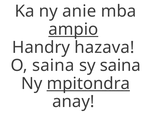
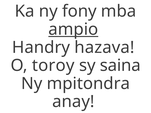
anie: anie -> fony
O saina: saina -> toroy
mpitondra underline: present -> none
